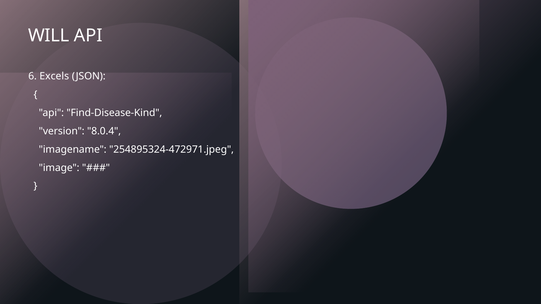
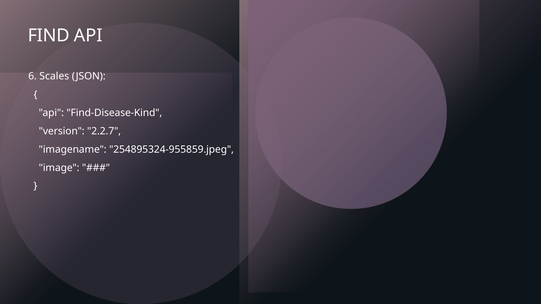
WILL: WILL -> FIND
Excels: Excels -> Scales
8.0.4: 8.0.4 -> 2.2.7
254895324-472971.jpeg: 254895324-472971.jpeg -> 254895324-955859.jpeg
